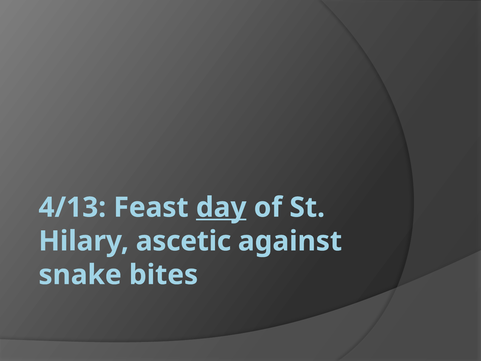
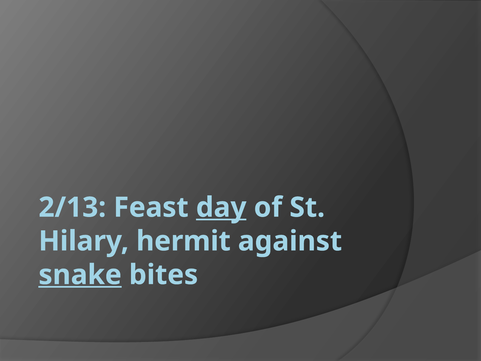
4/13: 4/13 -> 2/13
ascetic: ascetic -> hermit
snake underline: none -> present
